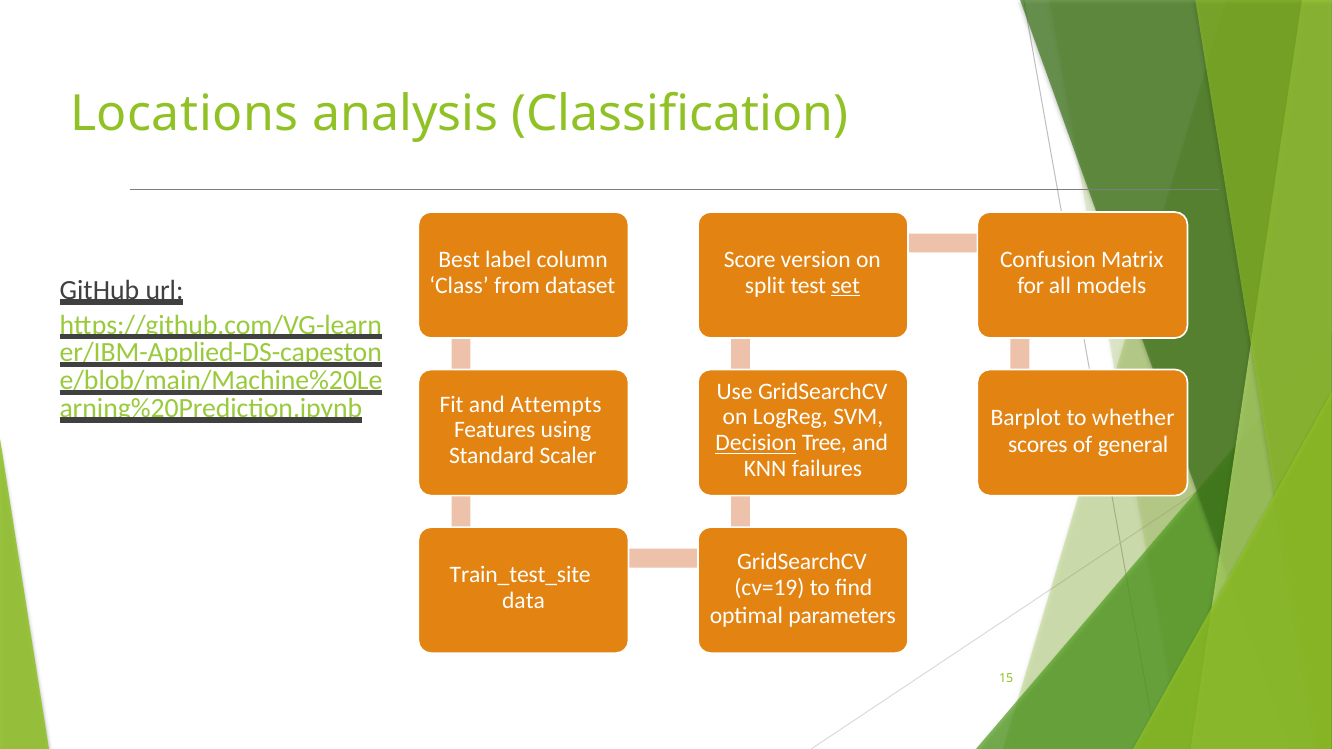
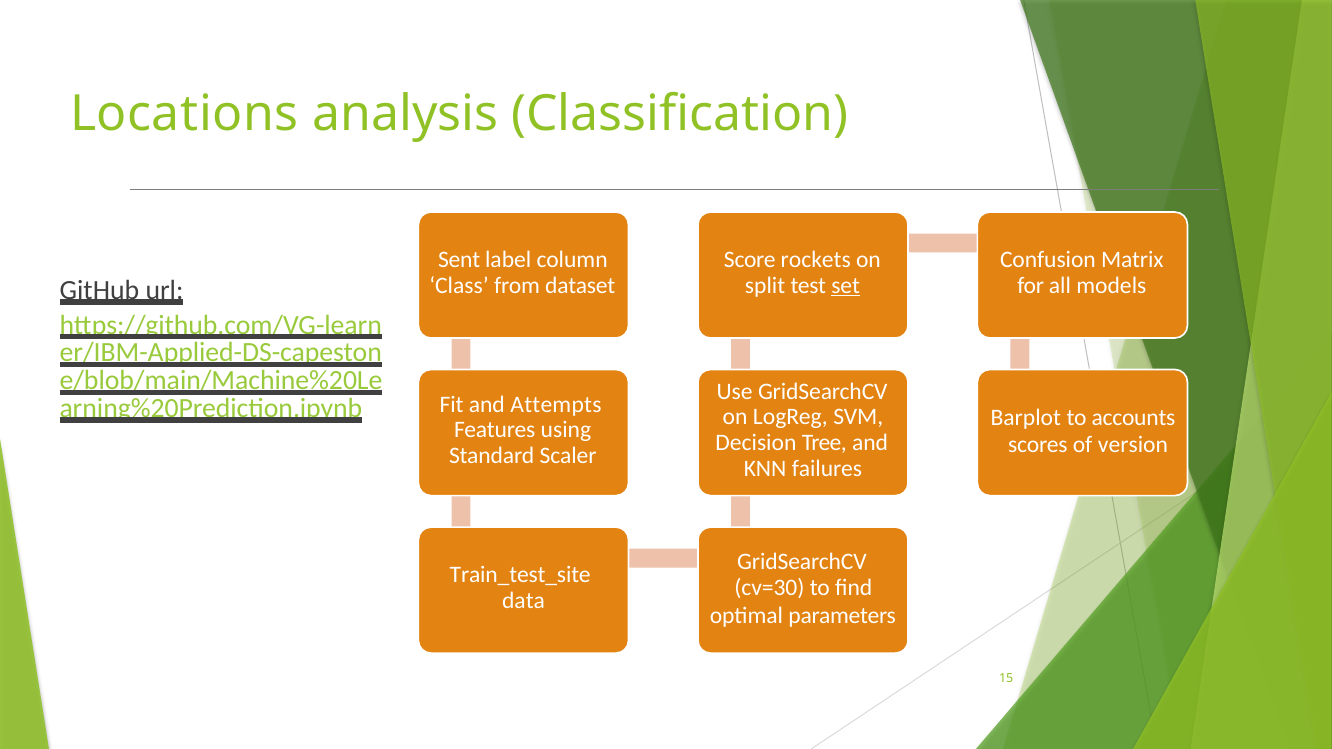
Best: Best -> Sent
version: version -> rockets
whether: whether -> accounts
Decision underline: present -> none
general: general -> version
cv=19: cv=19 -> cv=30
